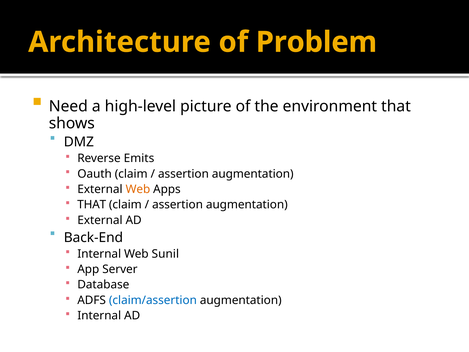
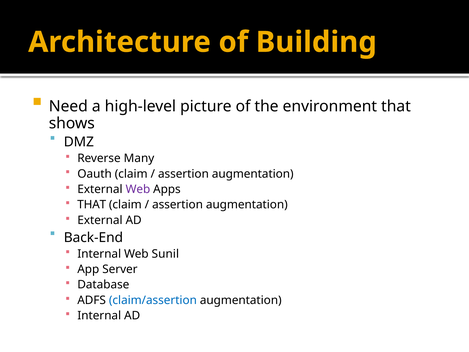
Problem: Problem -> Building
Emits: Emits -> Many
Web at (138, 189) colour: orange -> purple
